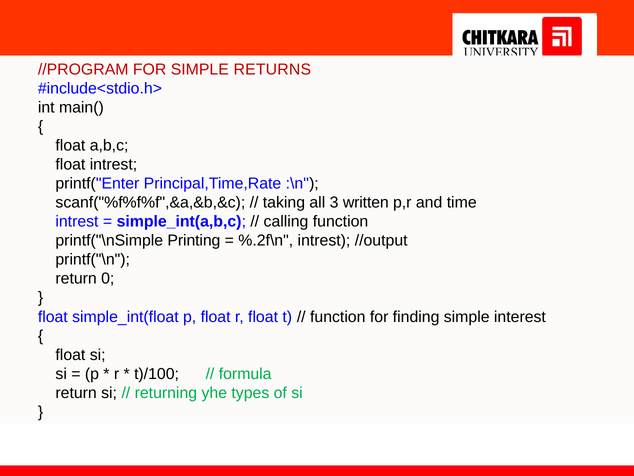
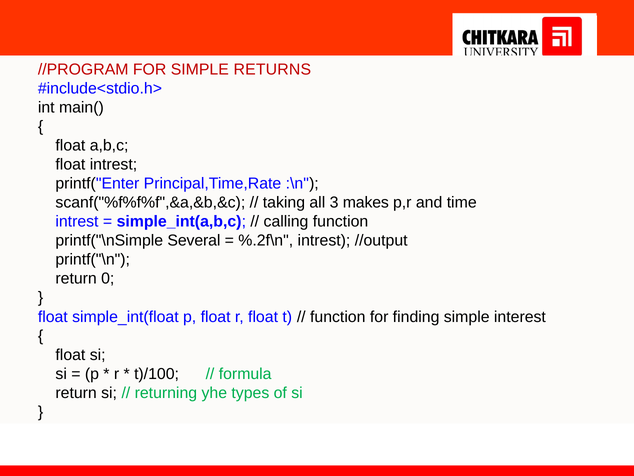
written: written -> makes
Printing: Printing -> Several
